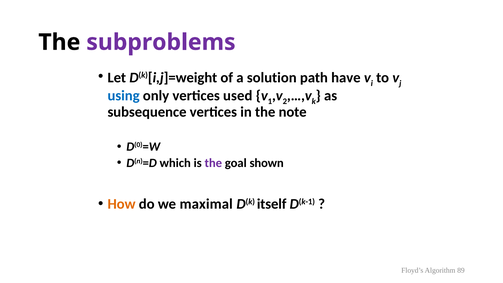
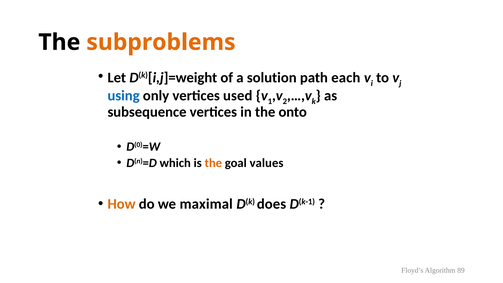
subproblems colour: purple -> orange
have: have -> each
note: note -> onto
the at (213, 163) colour: purple -> orange
shown: shown -> values
itself: itself -> does
